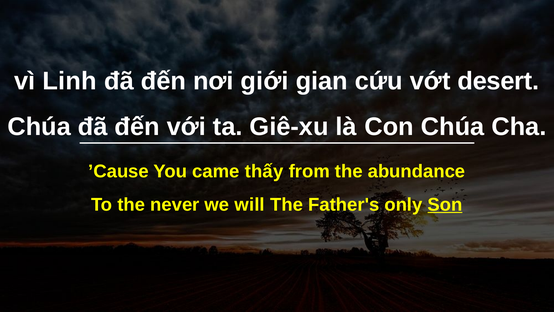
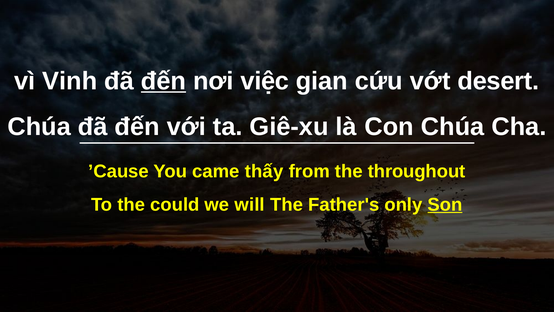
Linh: Linh -> Vinh
đến at (163, 81) underline: none -> present
giới: giới -> việc
abundance: abundance -> throughout
never: never -> could
